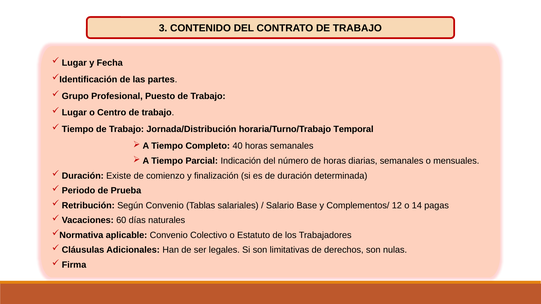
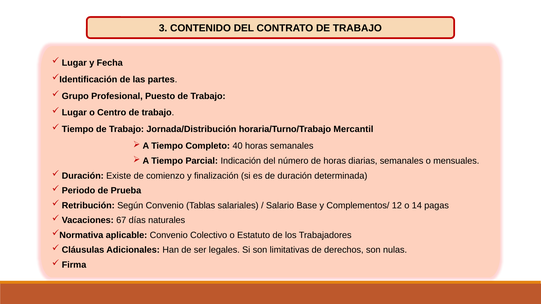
Temporal: Temporal -> Mercantil
60: 60 -> 67
